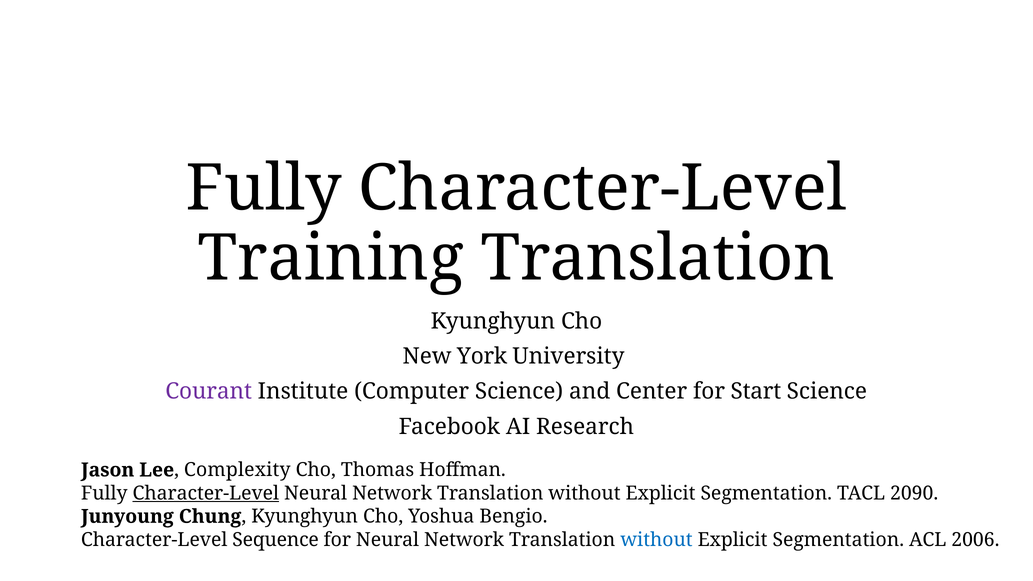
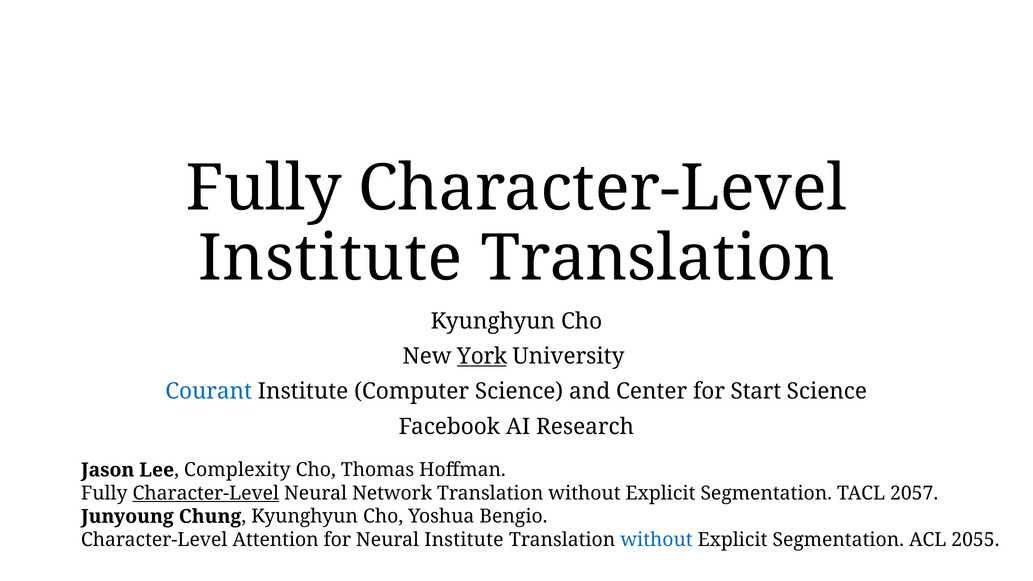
Training at (331, 258): Training -> Institute
York underline: none -> present
Courant colour: purple -> blue
2090: 2090 -> 2057
Sequence: Sequence -> Attention
for Neural Network: Network -> Institute
2006: 2006 -> 2055
